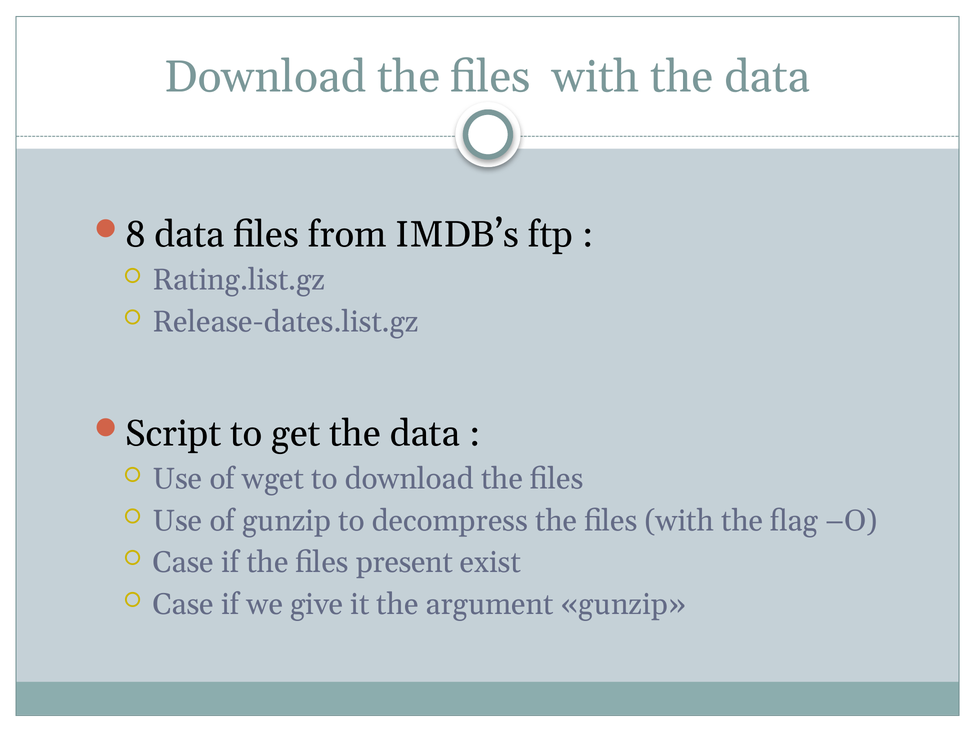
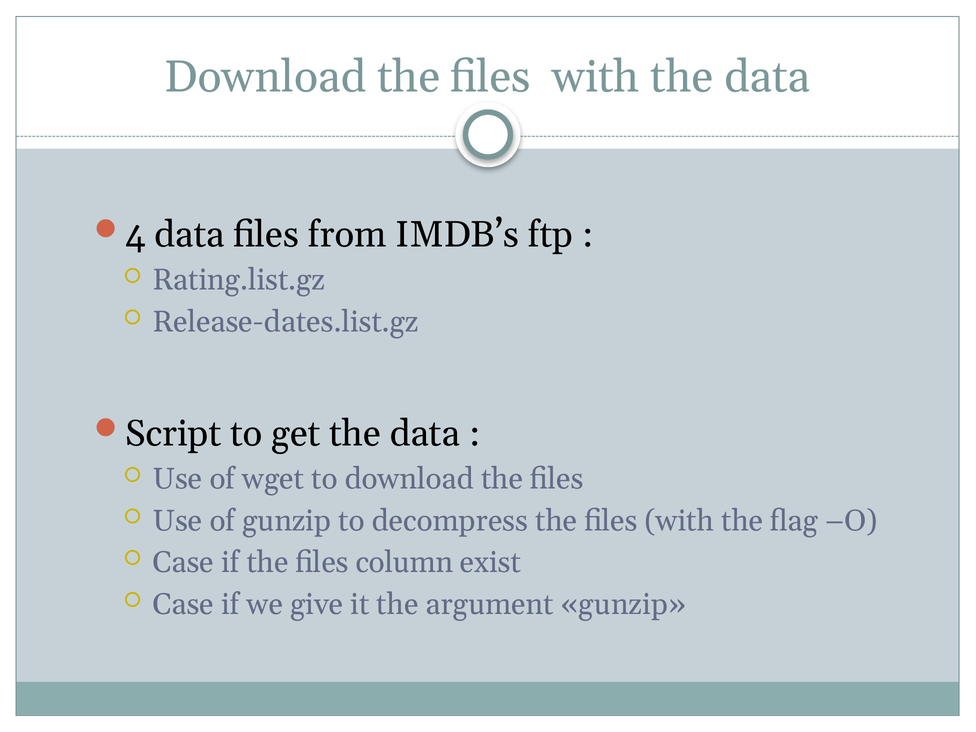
8: 8 -> 4
present: present -> column
